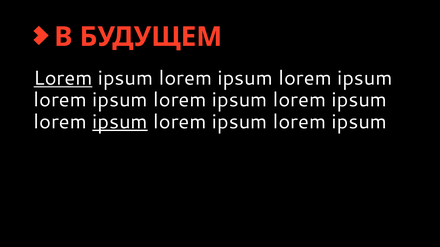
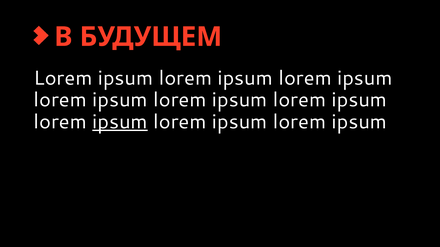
Lorem at (63, 78) underline: present -> none
